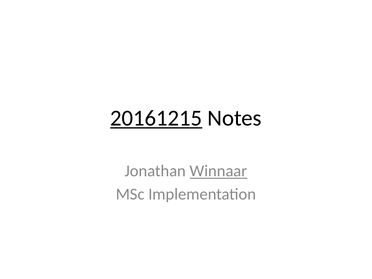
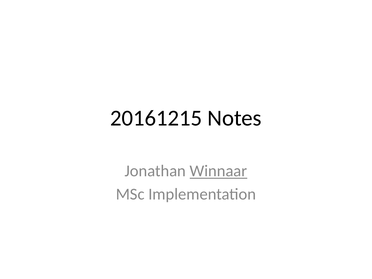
20161215 underline: present -> none
